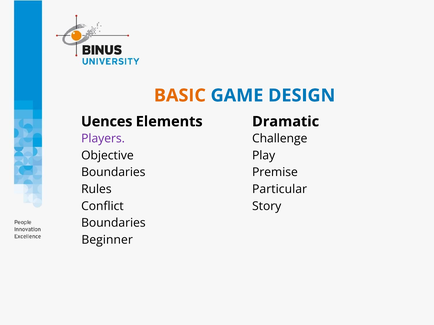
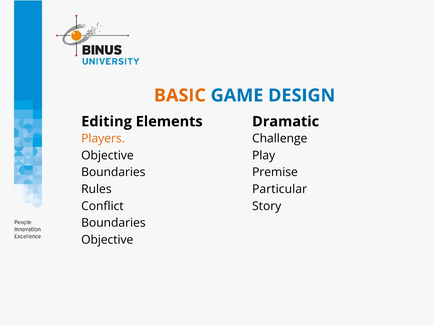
Uences: Uences -> Editing
Players colour: purple -> orange
Beginner at (107, 240): Beginner -> Objective
